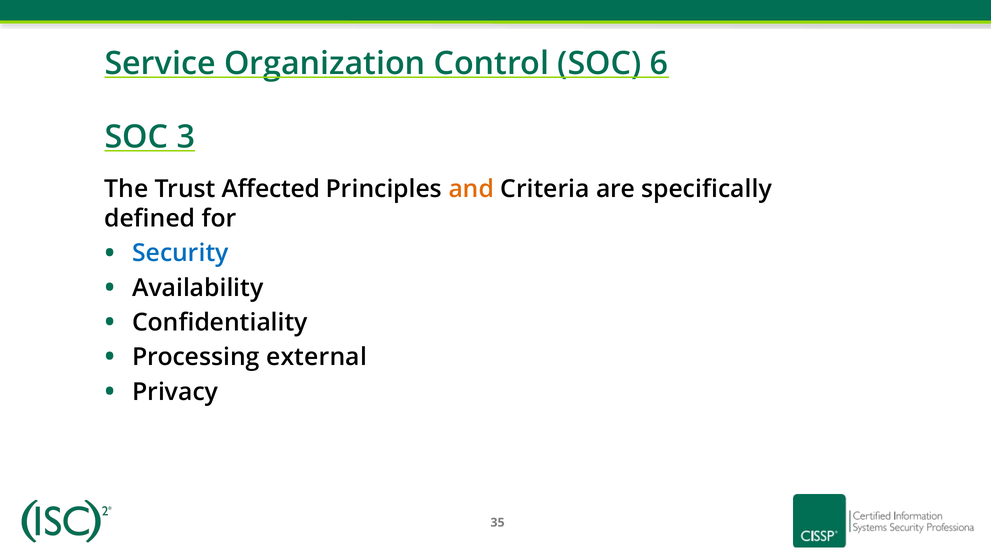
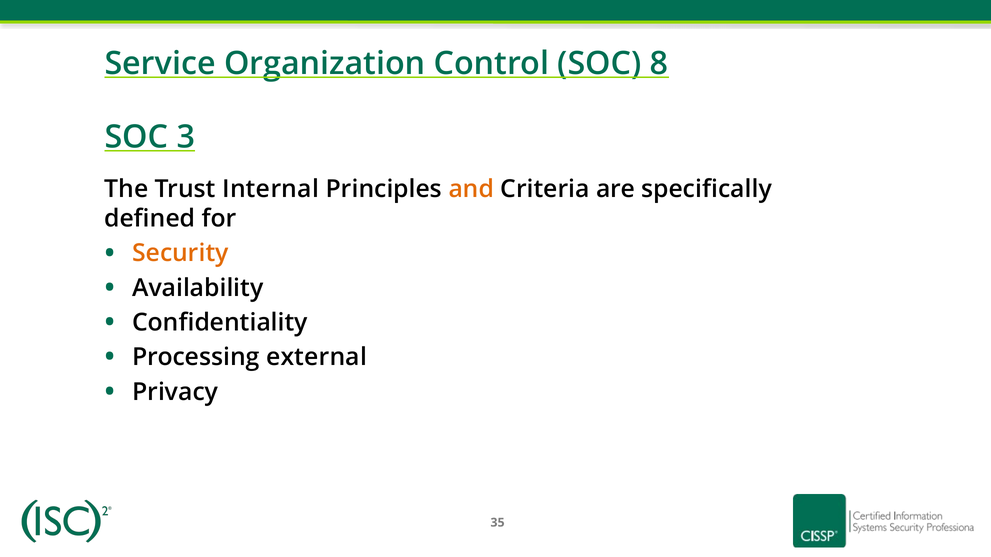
6: 6 -> 8
Affected: Affected -> Internal
Security colour: blue -> orange
